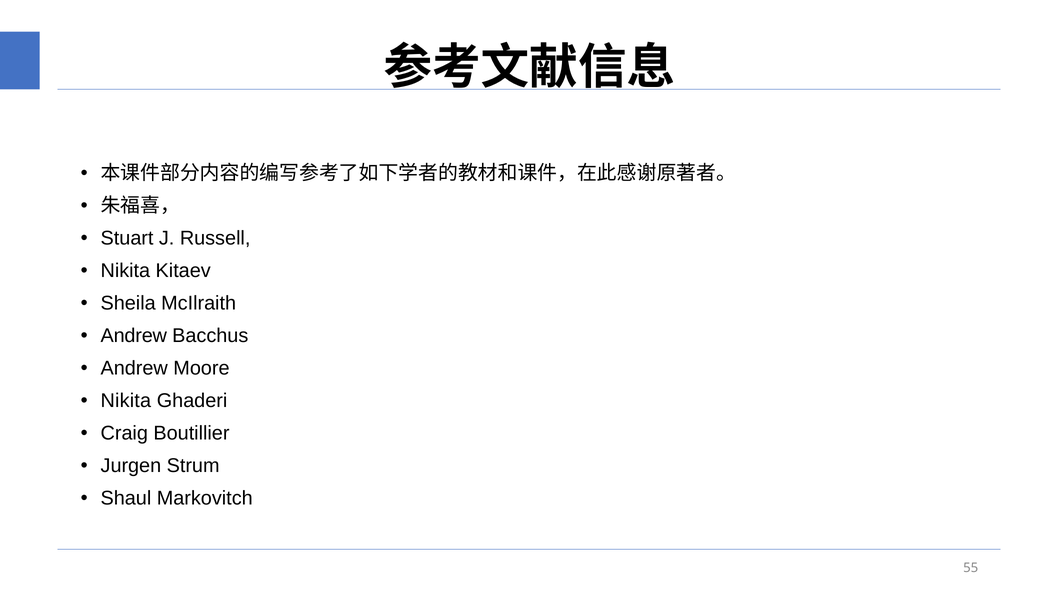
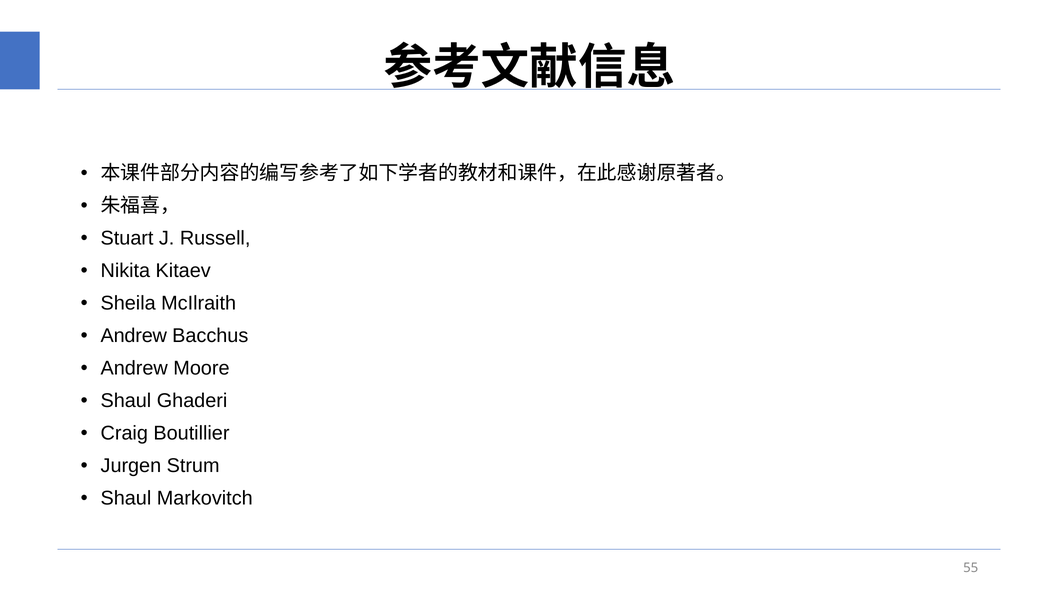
Nikita at (126, 401): Nikita -> Shaul
